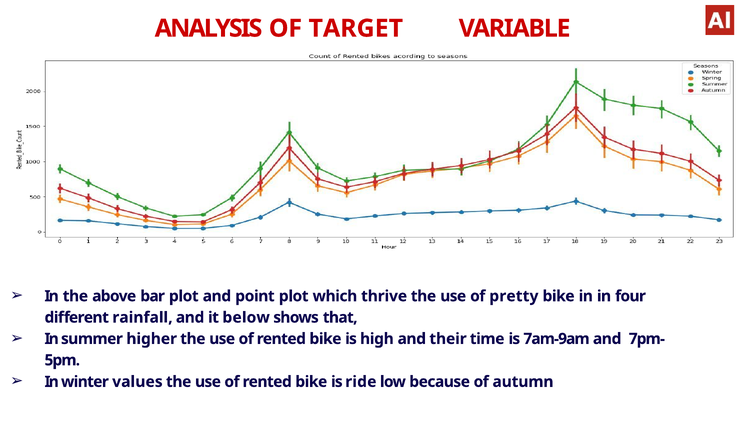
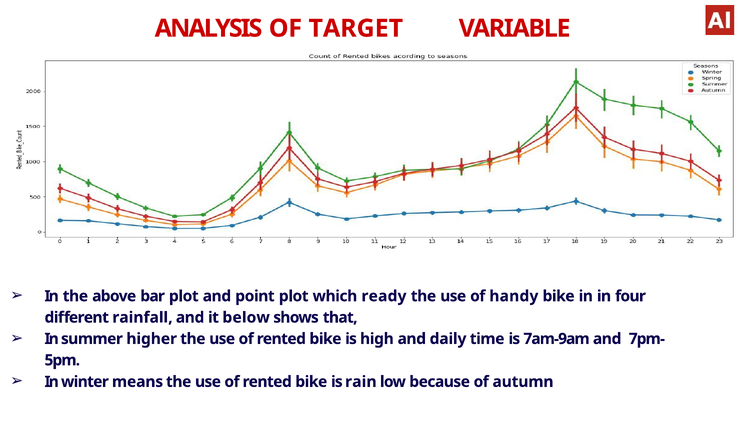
thrive: thrive -> ready
pretty: pretty -> handy
their: their -> daily
values: values -> means
ride: ride -> rain
